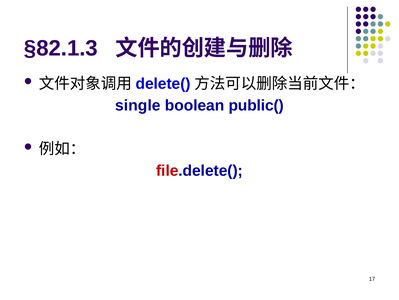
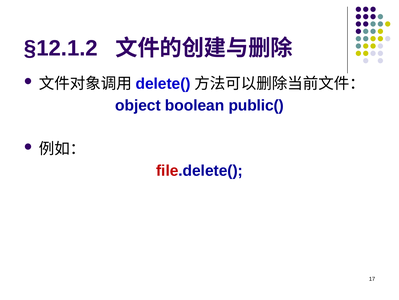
§82.1.3: §82.1.3 -> §12.1.2
single: single -> object
